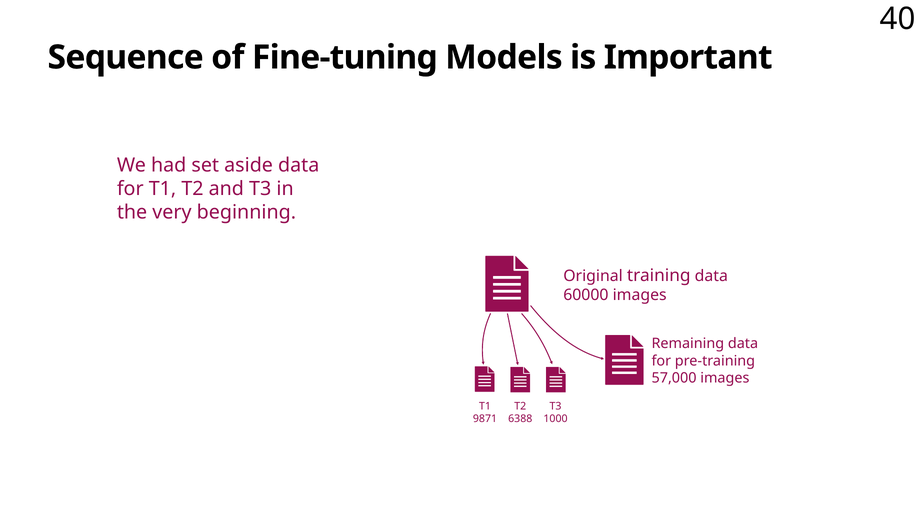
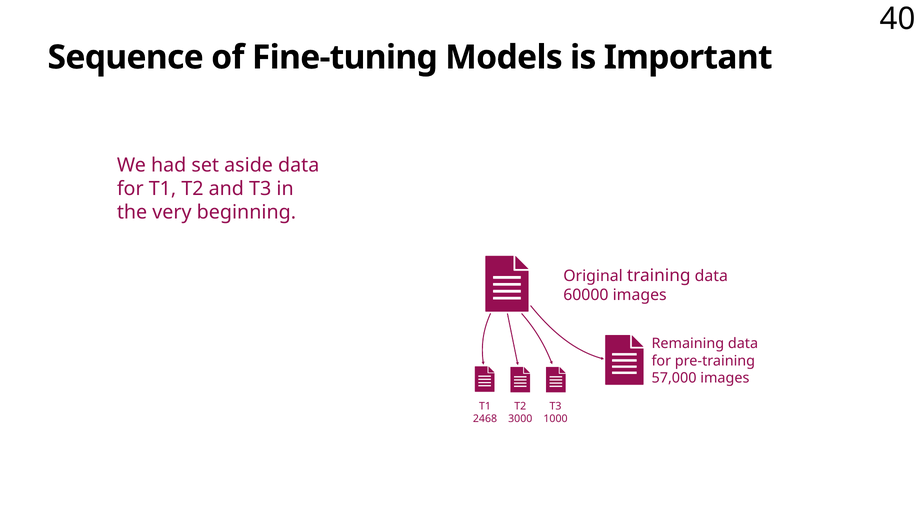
9871: 9871 -> 2468
6388: 6388 -> 3000
